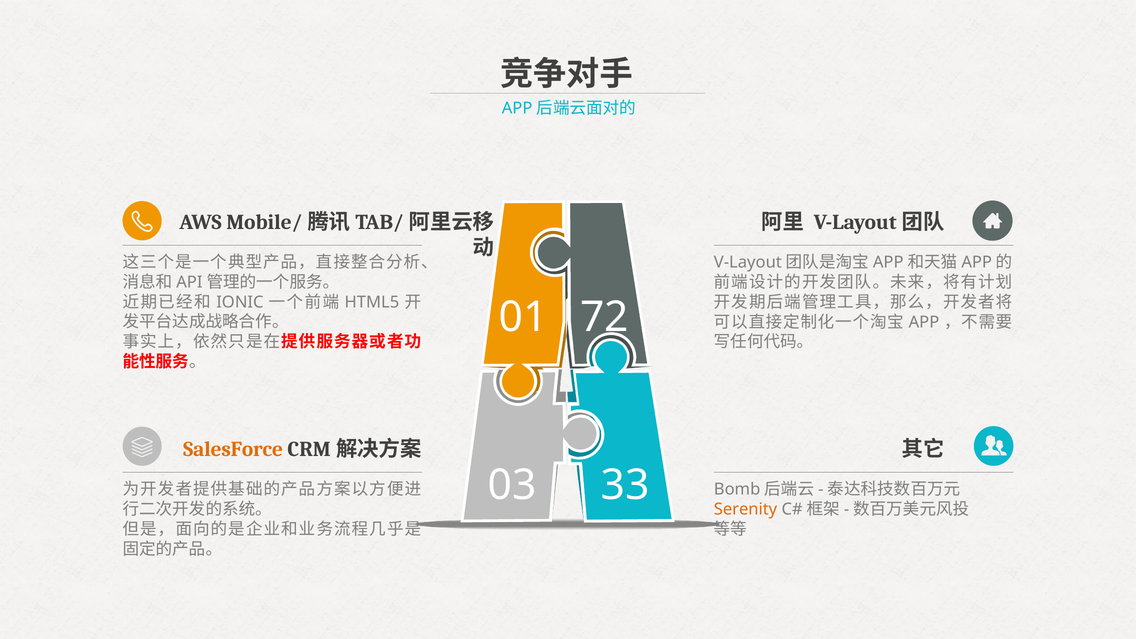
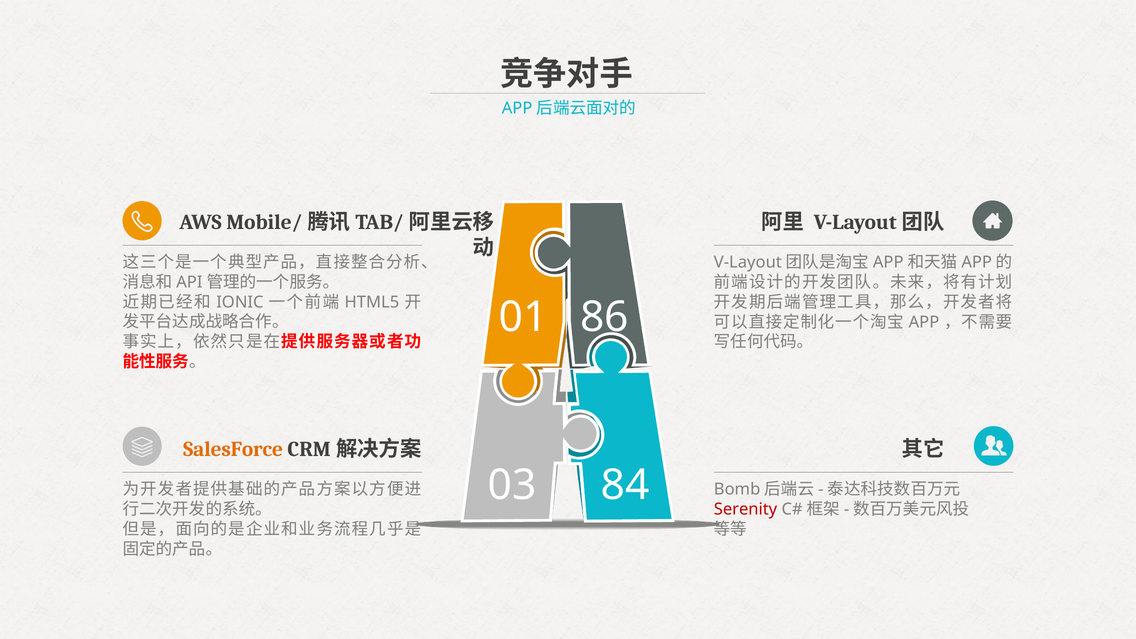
72: 72 -> 86
33: 33 -> 84
Serenity colour: orange -> red
